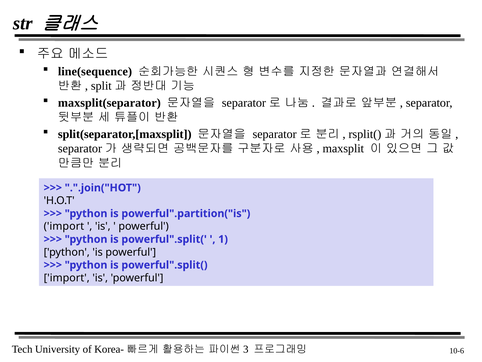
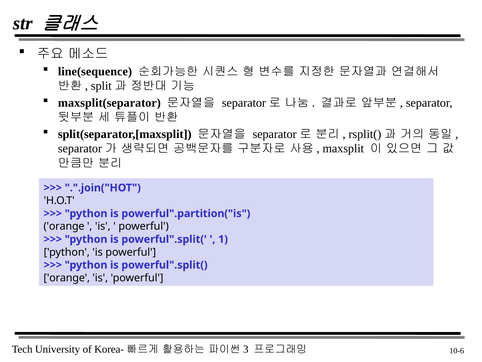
import at (64, 226): import -> orange
import at (67, 277): import -> orange
